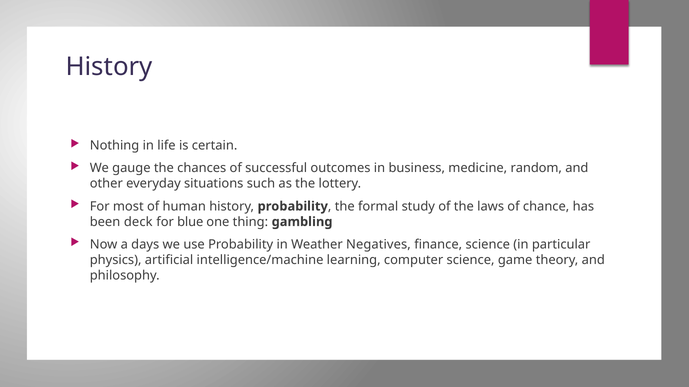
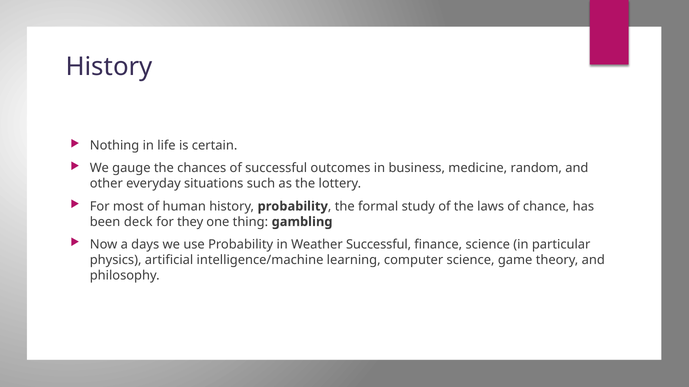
blue: blue -> they
Weather Negatives: Negatives -> Successful
